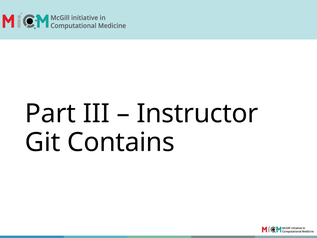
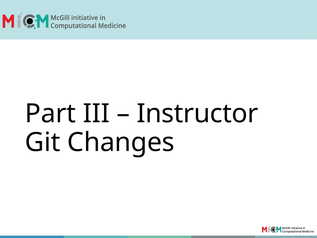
Contains: Contains -> Changes
